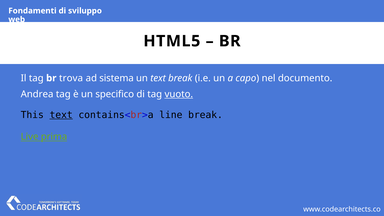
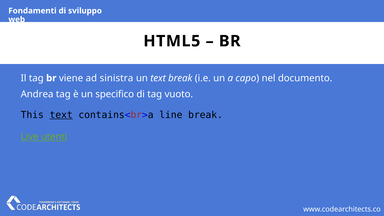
trova: trova -> viene
sistema: sistema -> sinistra
vuoto underline: present -> none
prima: prima -> utenti
